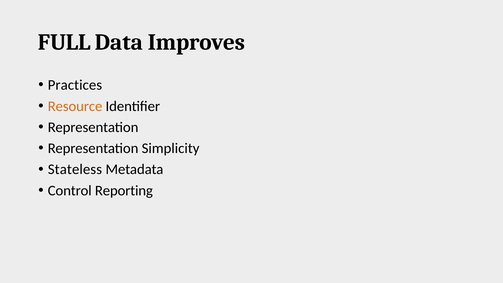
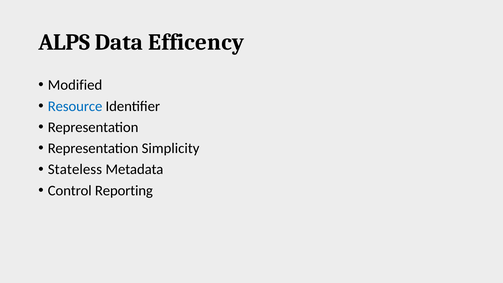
FULL: FULL -> ALPS
Improves: Improves -> Efficency
Practices: Practices -> Modified
Resource colour: orange -> blue
